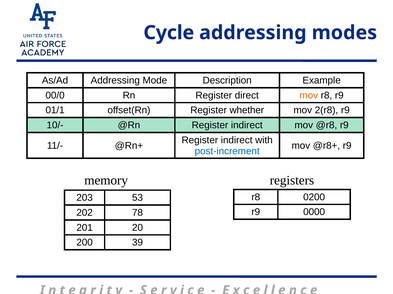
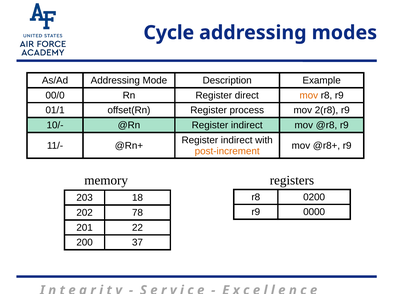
whether: whether -> process
post-increment colour: blue -> orange
53: 53 -> 18
20: 20 -> 22
39: 39 -> 37
